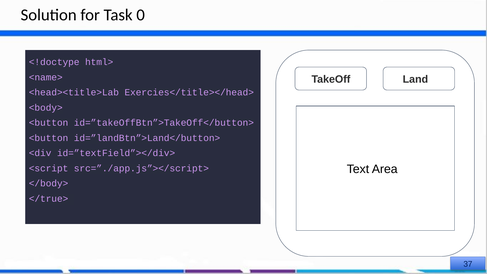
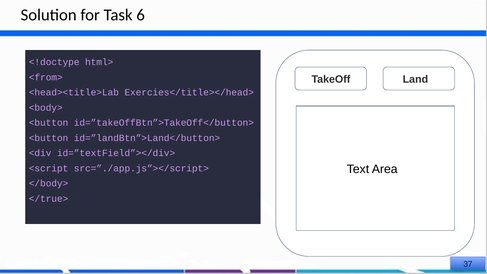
0: 0 -> 6
<name>: <name> -> <from>
